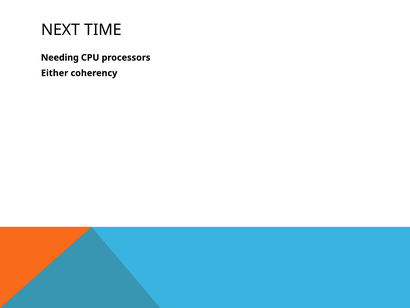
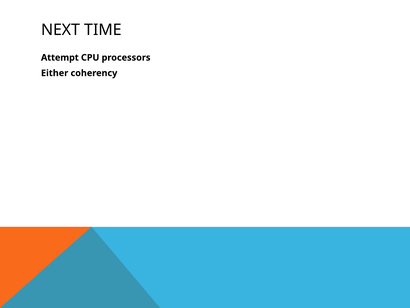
Needing: Needing -> Attempt
